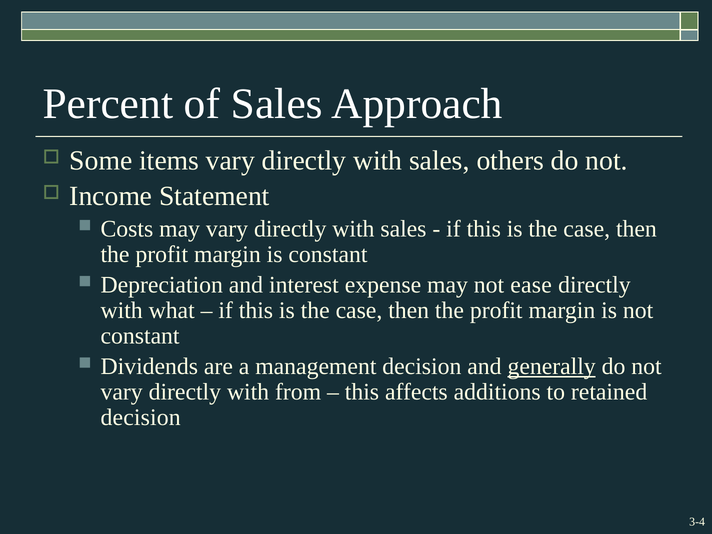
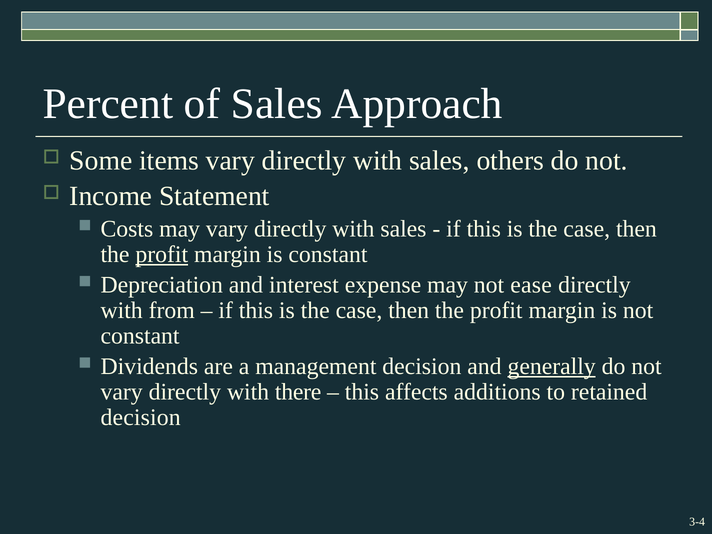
profit at (162, 254) underline: none -> present
what: what -> from
from: from -> there
